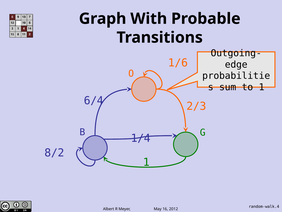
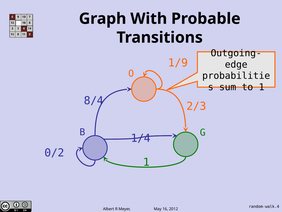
1/6: 1/6 -> 1/9
6/4: 6/4 -> 8/4
8/2: 8/2 -> 0/2
